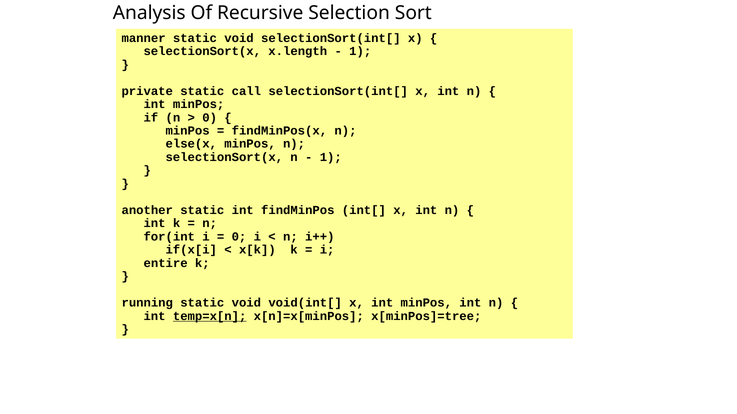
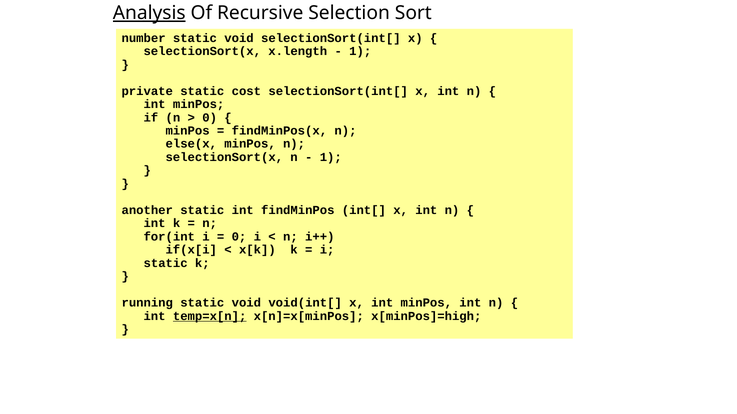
Analysis underline: none -> present
manner: manner -> number
call: call -> cost
entire at (166, 263): entire -> static
x[minPos]=tree: x[minPos]=tree -> x[minPos]=high
